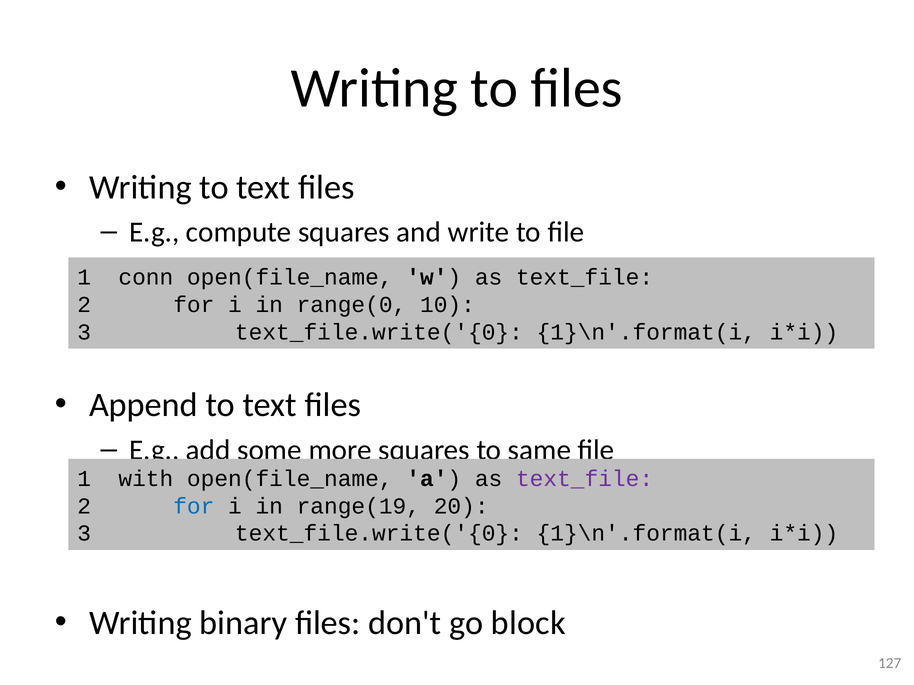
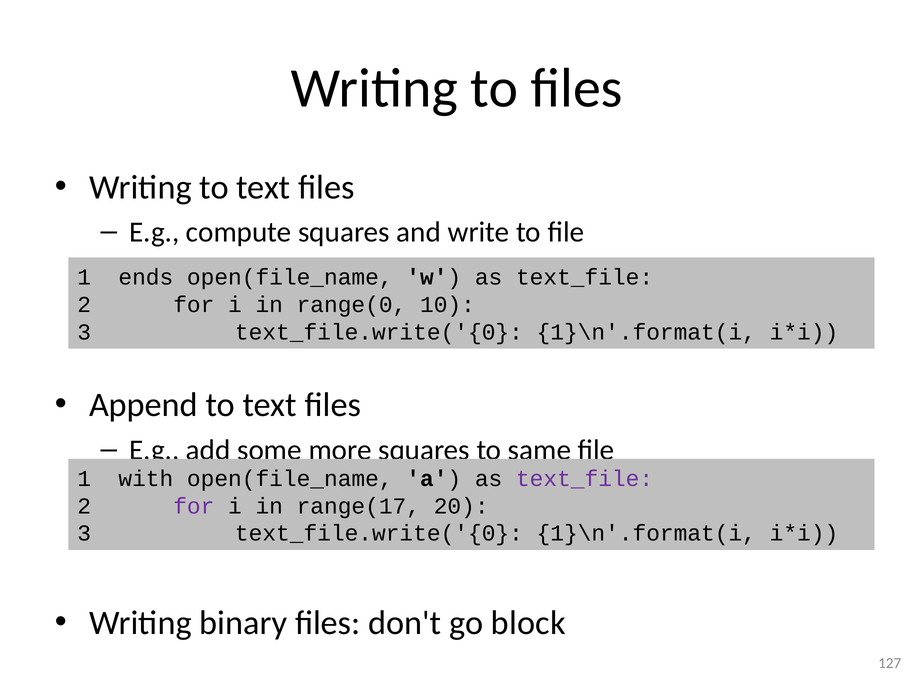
conn: conn -> ends
for at (194, 506) colour: blue -> purple
range(19: range(19 -> range(17
